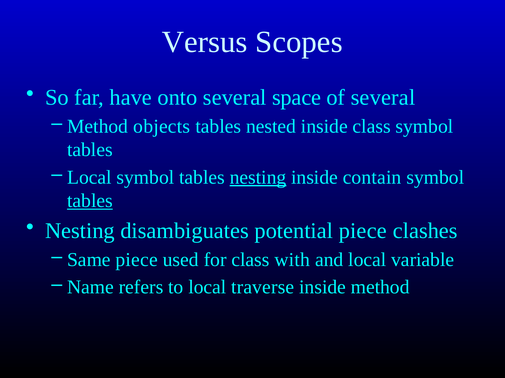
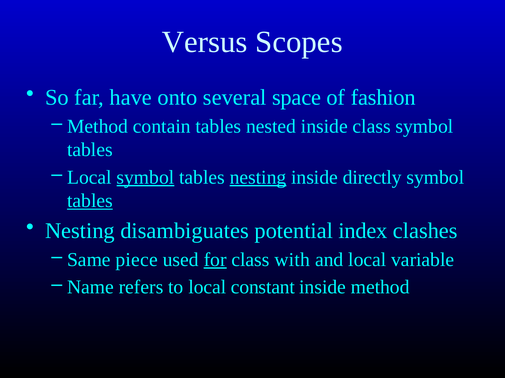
of several: several -> fashion
objects: objects -> contain
symbol at (145, 178) underline: none -> present
contain: contain -> directly
potential piece: piece -> index
for underline: none -> present
traverse: traverse -> constant
